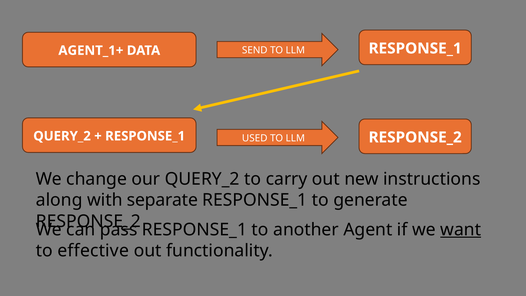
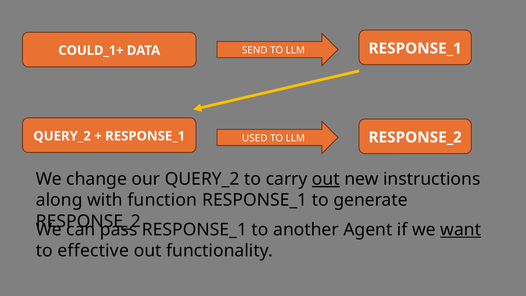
AGENT_1+: AGENT_1+ -> COULD_1+
out at (326, 179) underline: none -> present
separate: separate -> function
